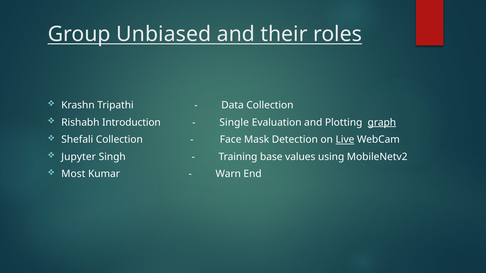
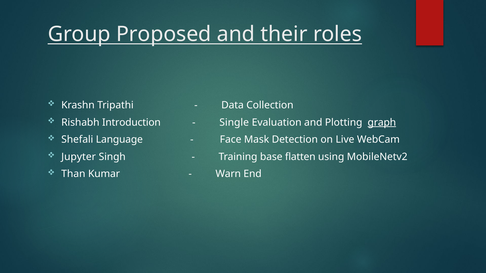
Unbiased: Unbiased -> Proposed
Shefali Collection: Collection -> Language
Live underline: present -> none
values: values -> flatten
Most: Most -> Than
